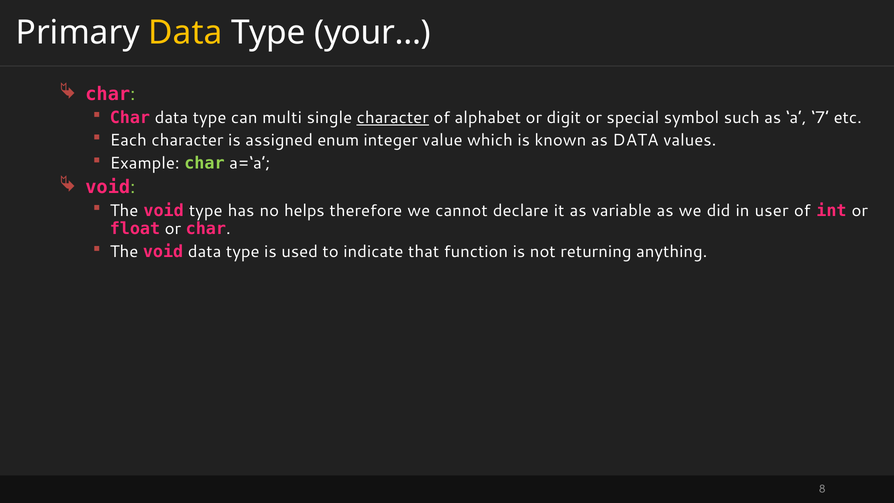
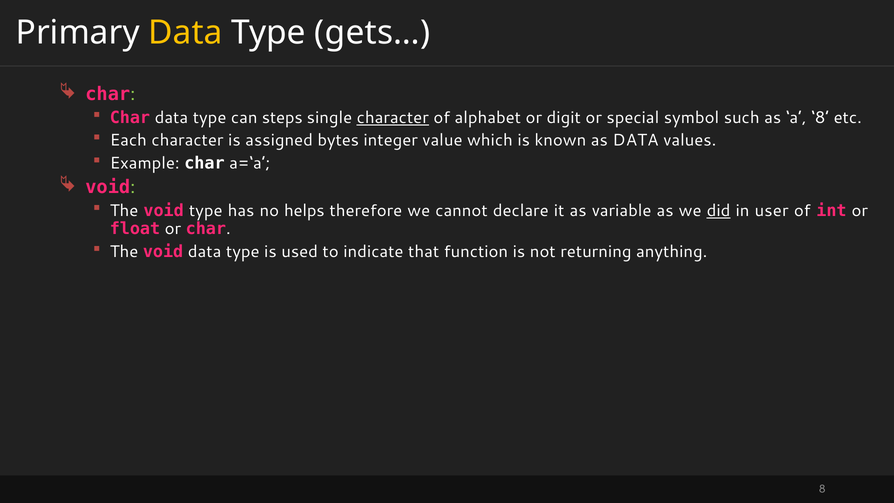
your…: your… -> gets…
multi: multi -> steps
a 7: 7 -> 8
enum: enum -> bytes
char at (204, 163) colour: light green -> white
did underline: none -> present
